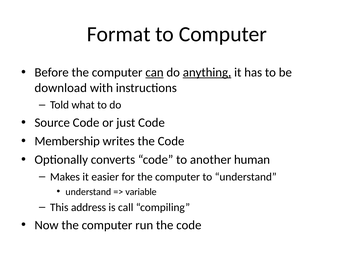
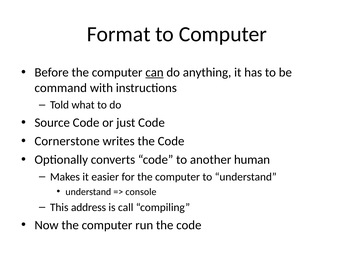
anything underline: present -> none
download: download -> command
Membership: Membership -> Cornerstone
variable: variable -> console
